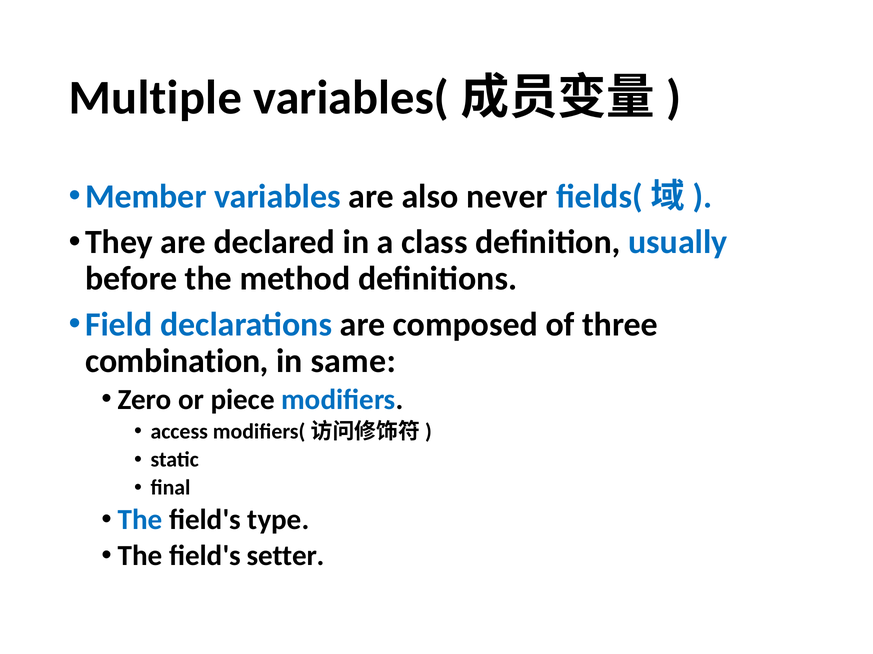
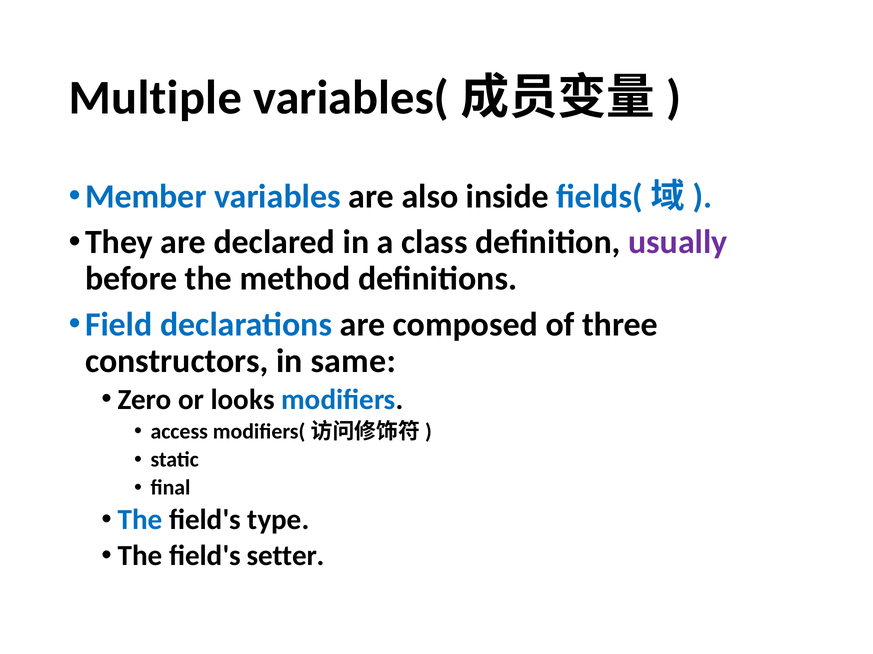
never: never -> inside
usually colour: blue -> purple
combination: combination -> constructors
piece: piece -> looks
